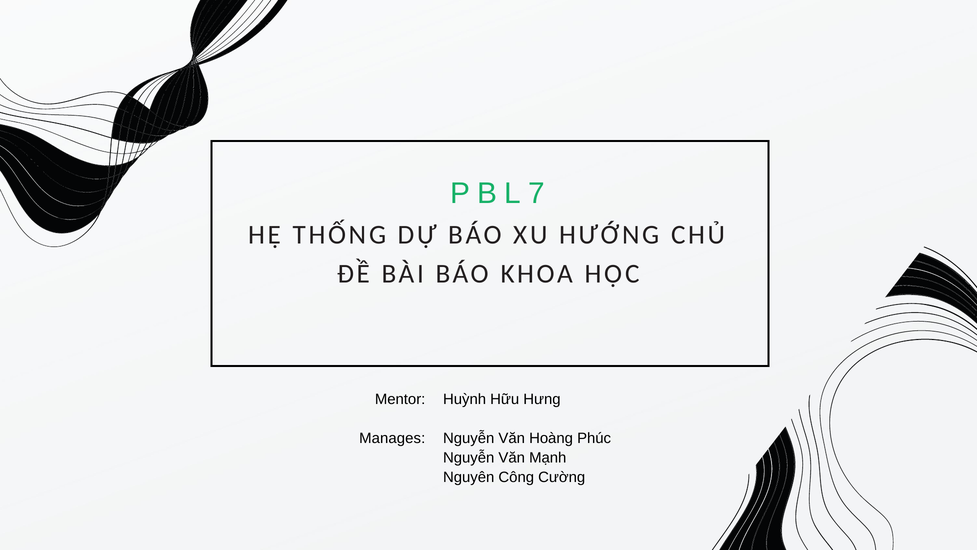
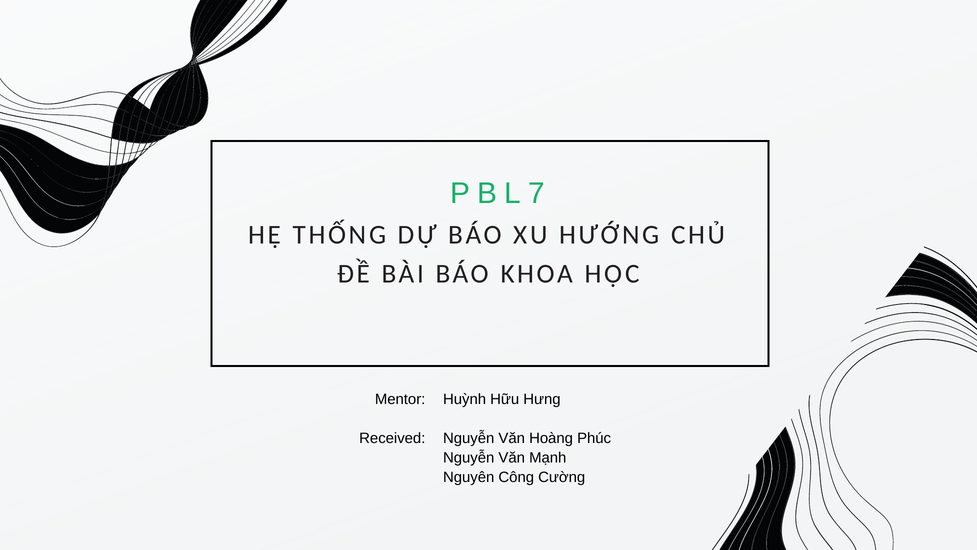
Manages: Manages -> Received
